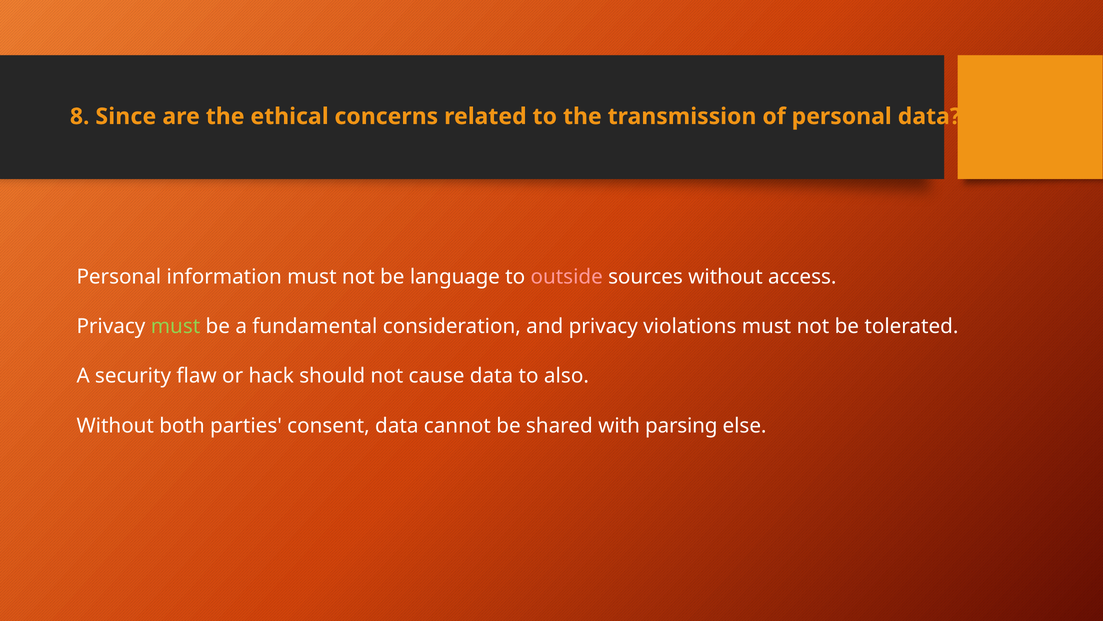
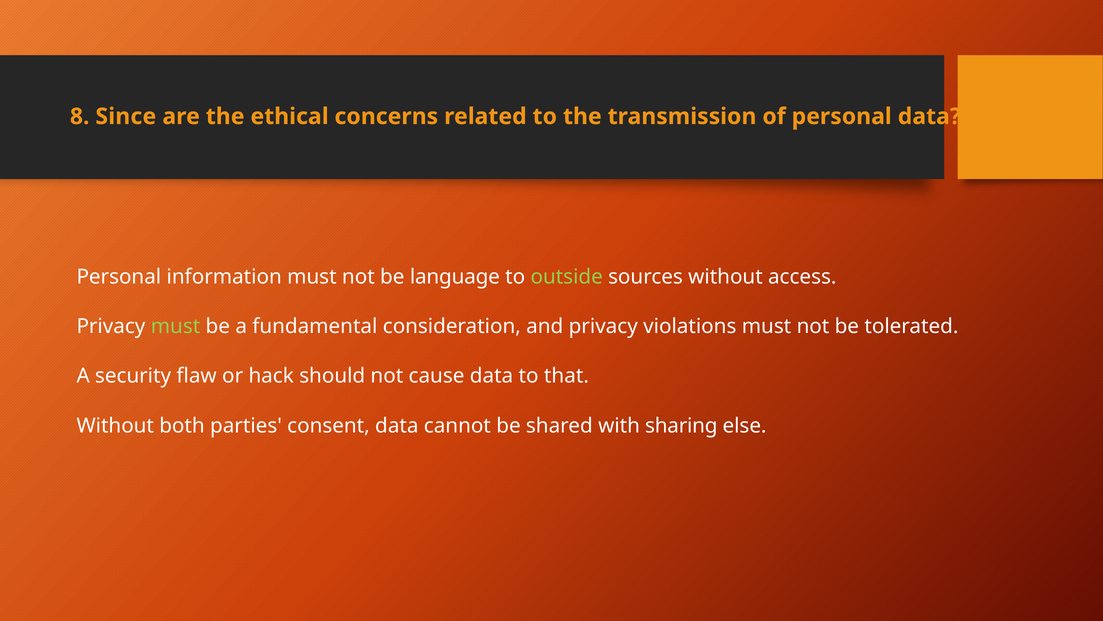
outside colour: pink -> light green
also: also -> that
parsing: parsing -> sharing
